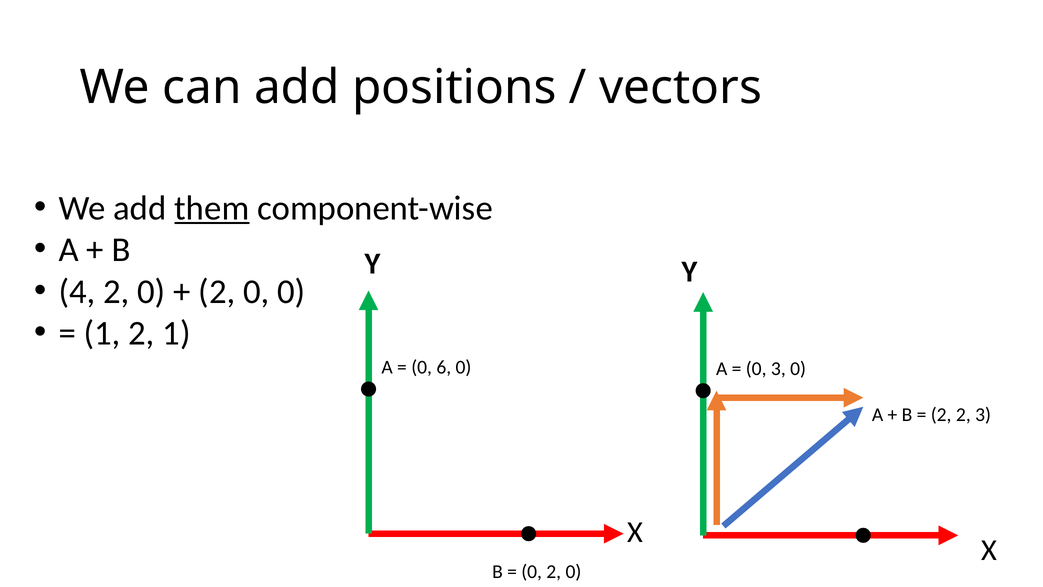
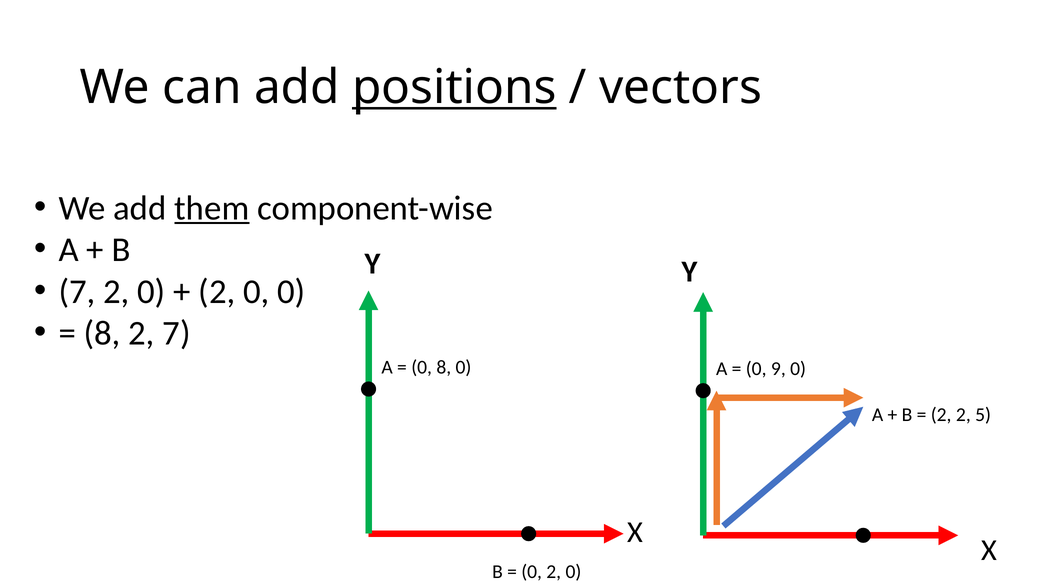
positions underline: none -> present
4 at (77, 291): 4 -> 7
1 at (102, 333): 1 -> 8
2 1: 1 -> 7
0 6: 6 -> 8
0 3: 3 -> 9
2 3: 3 -> 5
